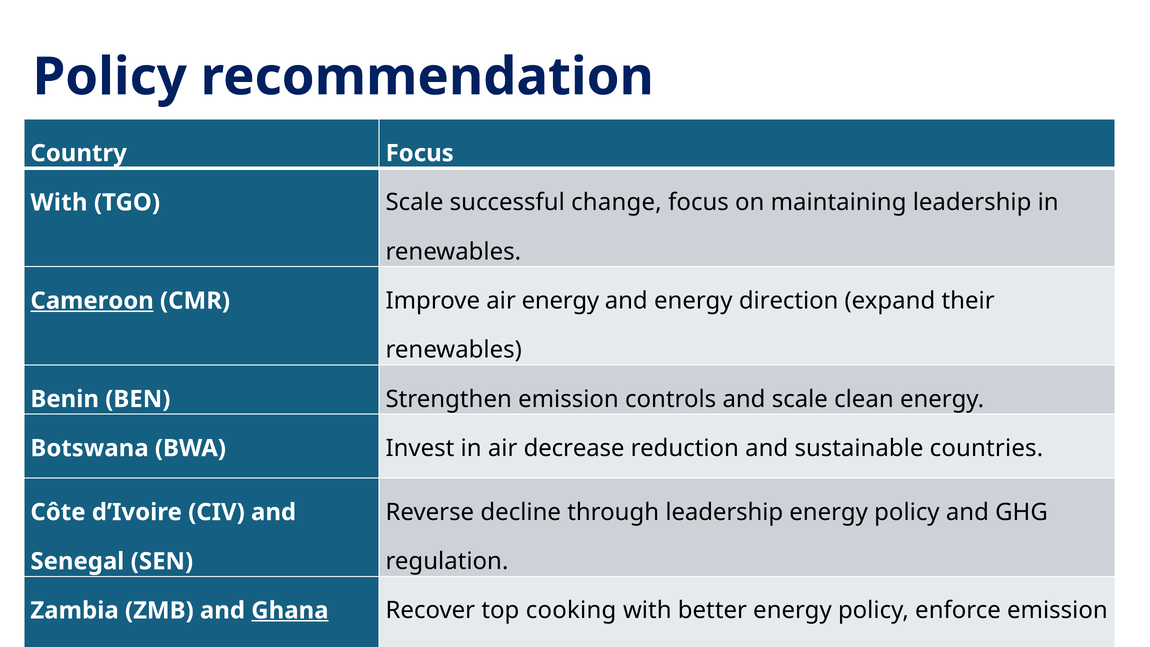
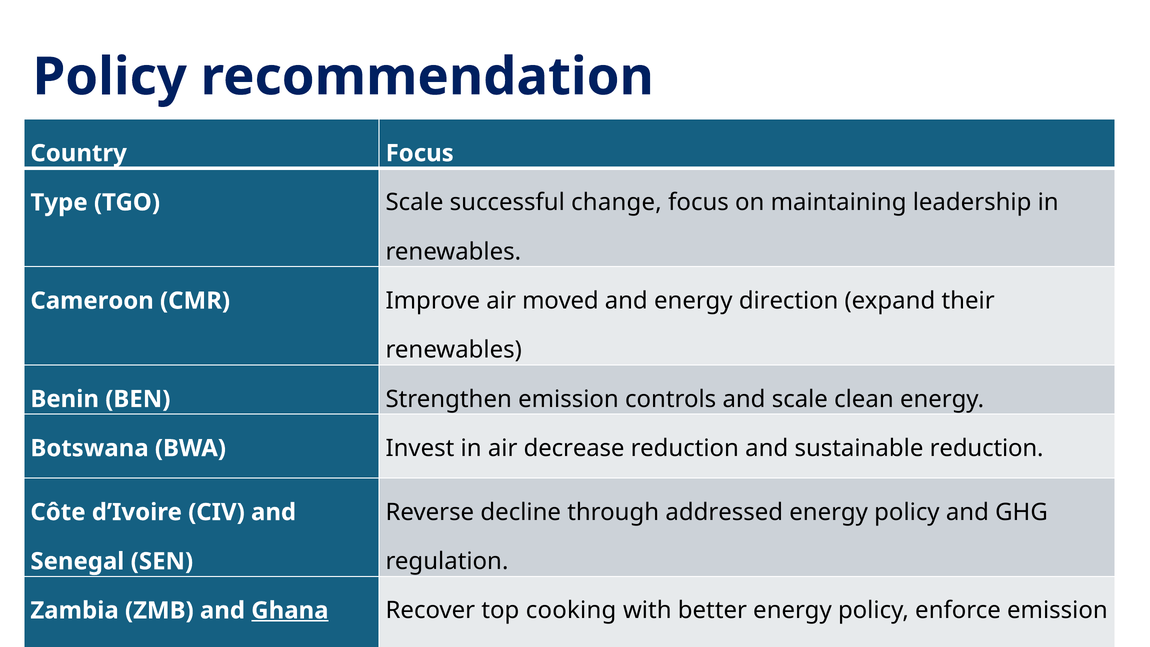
With at (59, 202): With -> Type
Cameroon underline: present -> none
air energy: energy -> moved
sustainable countries: countries -> reduction
through leadership: leadership -> addressed
